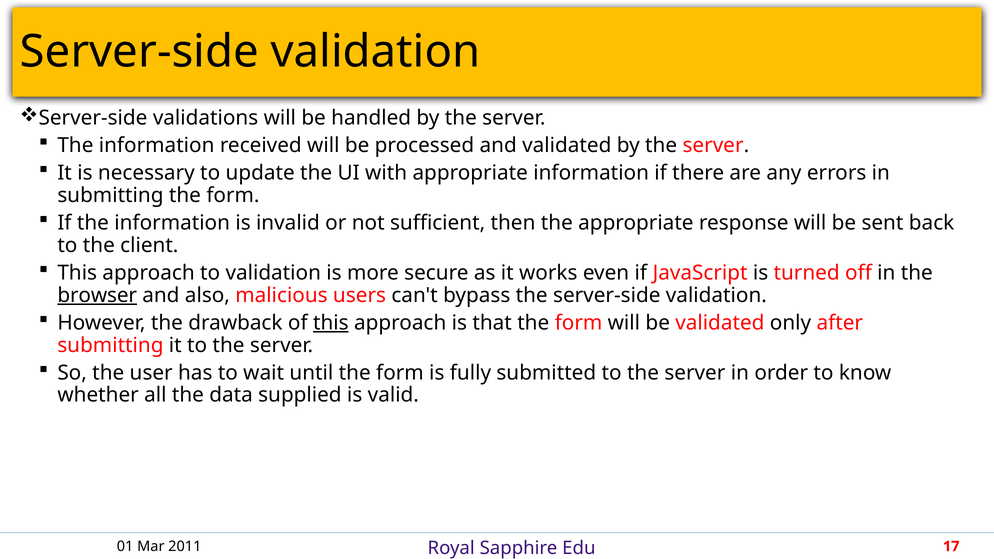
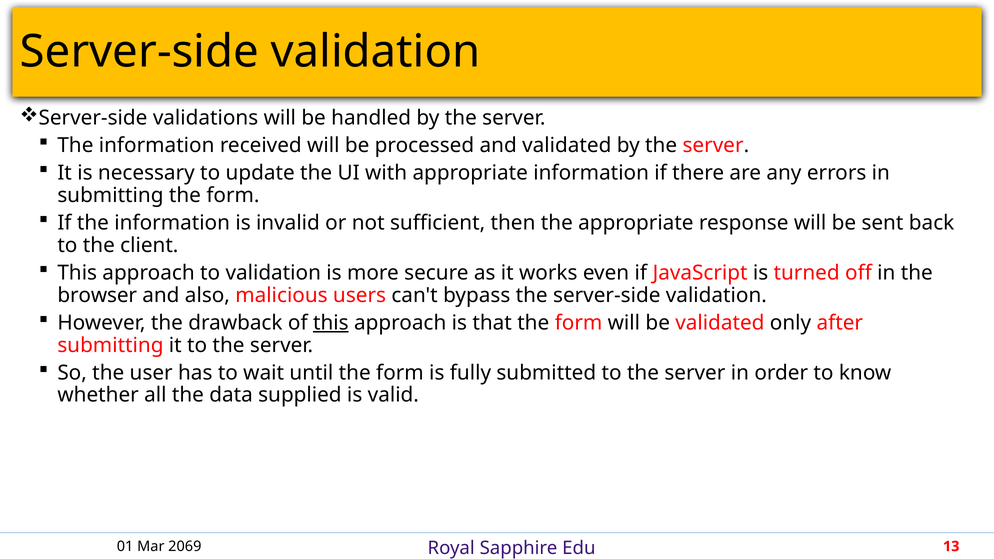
browser underline: present -> none
2011: 2011 -> 2069
17: 17 -> 13
